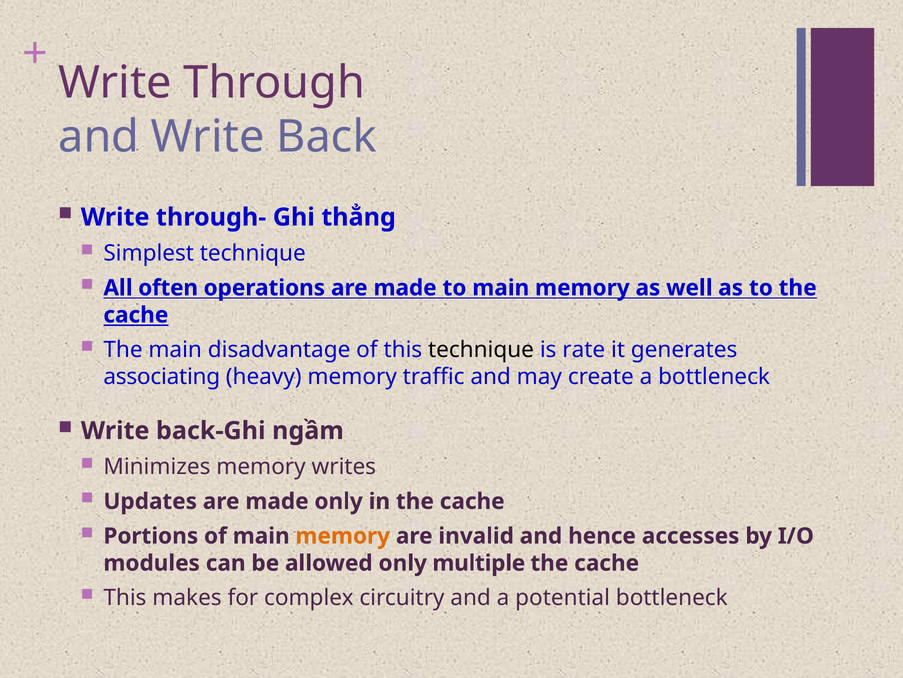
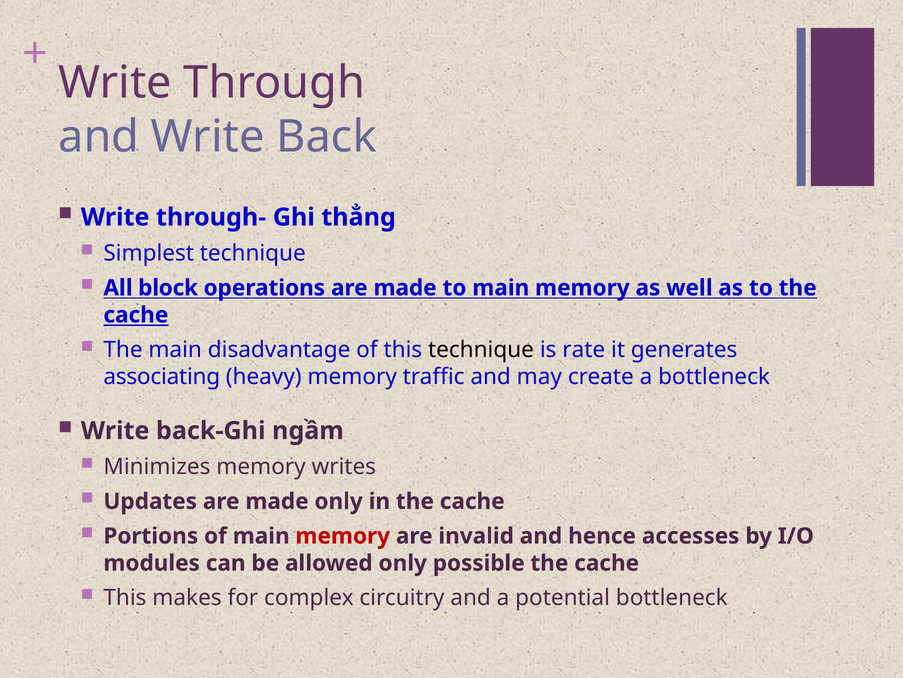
often: often -> block
memory at (343, 536) colour: orange -> red
multiple: multiple -> possible
